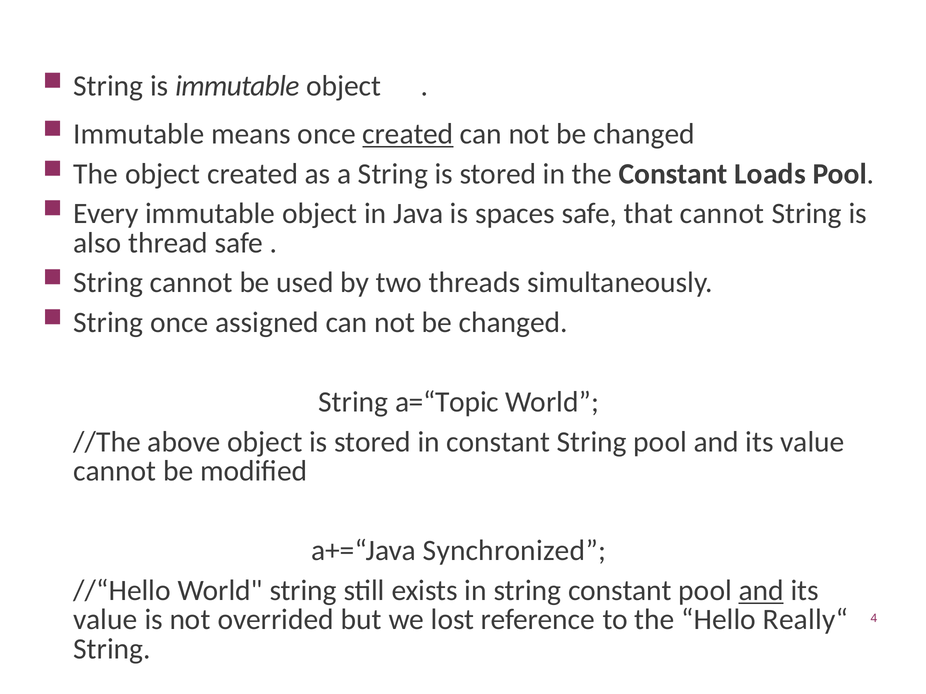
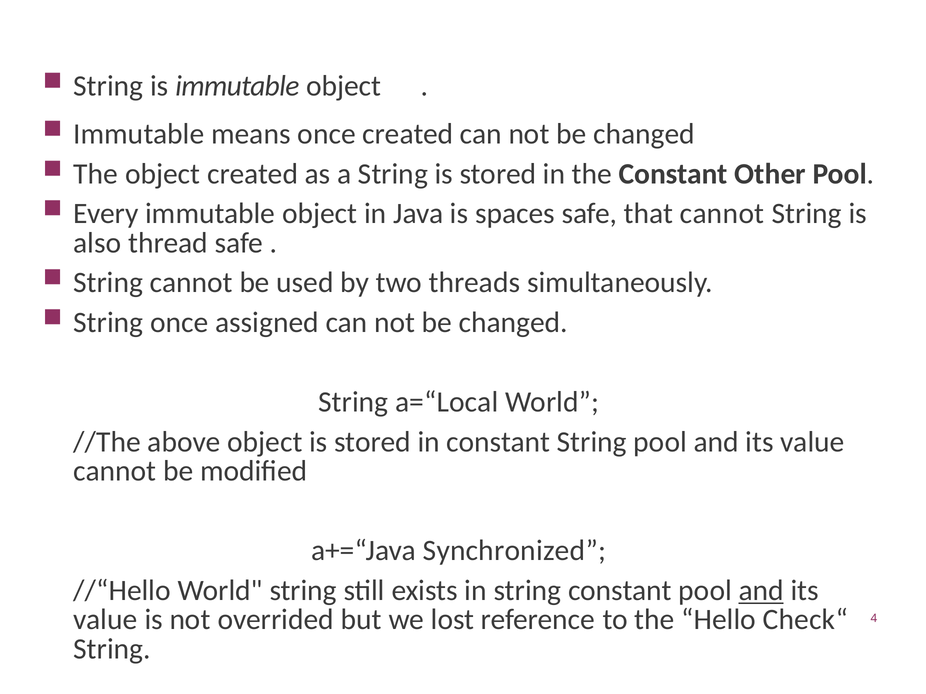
created at (408, 134) underline: present -> none
Loads: Loads -> Other
a=“Topic: a=“Topic -> a=“Local
Really“: Really“ -> Check“
